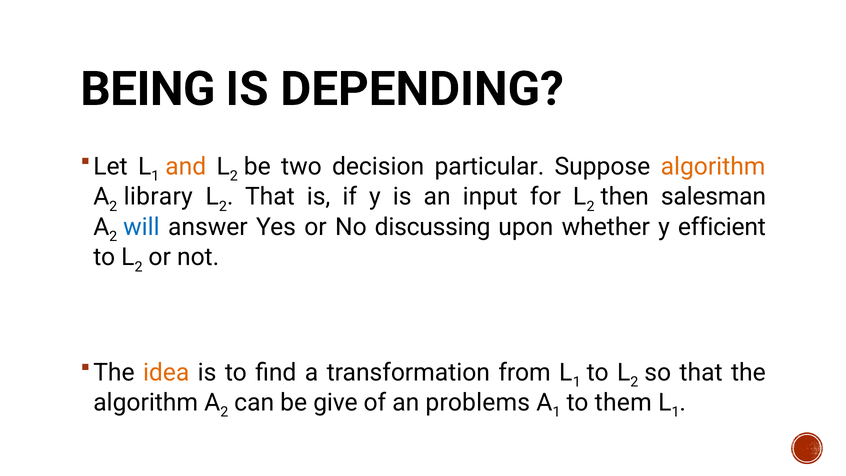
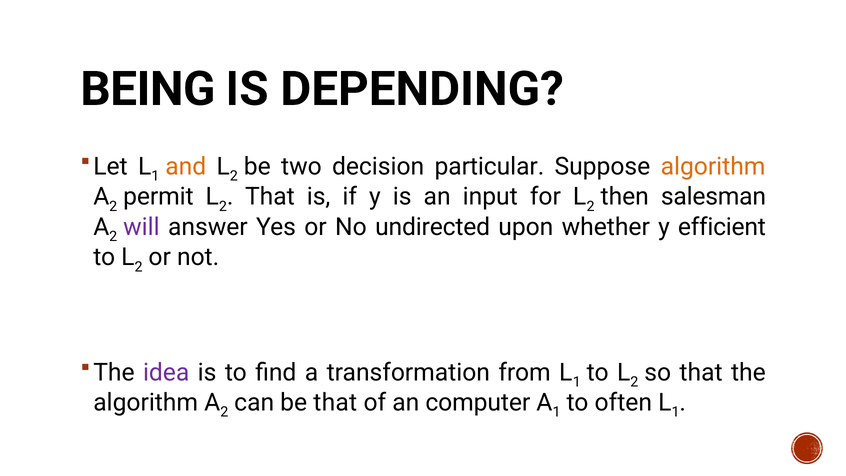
library: library -> permit
will colour: blue -> purple
discussing: discussing -> undirected
idea colour: orange -> purple
be give: give -> that
problems: problems -> computer
them: them -> often
